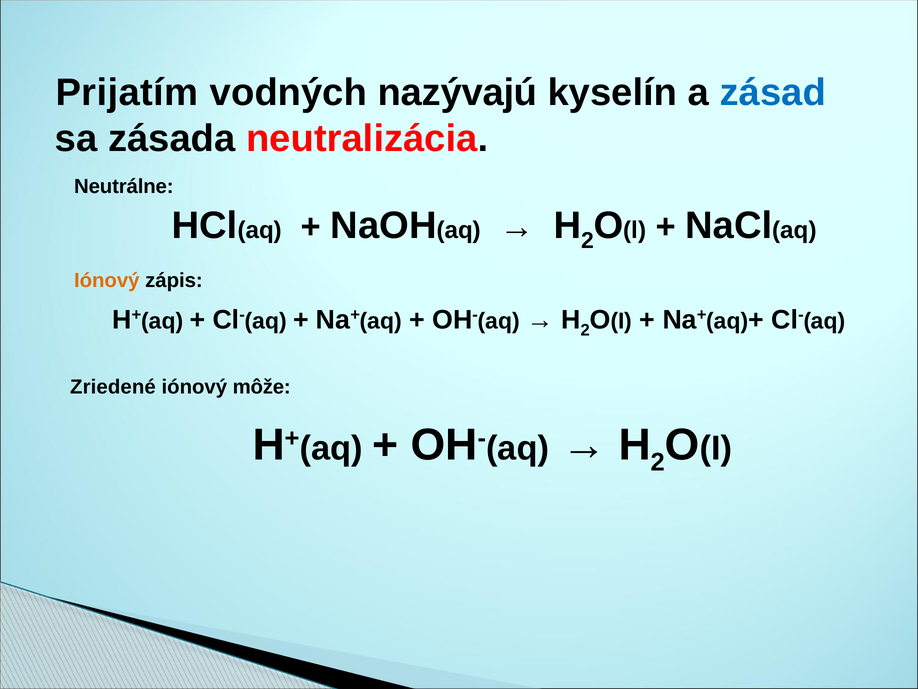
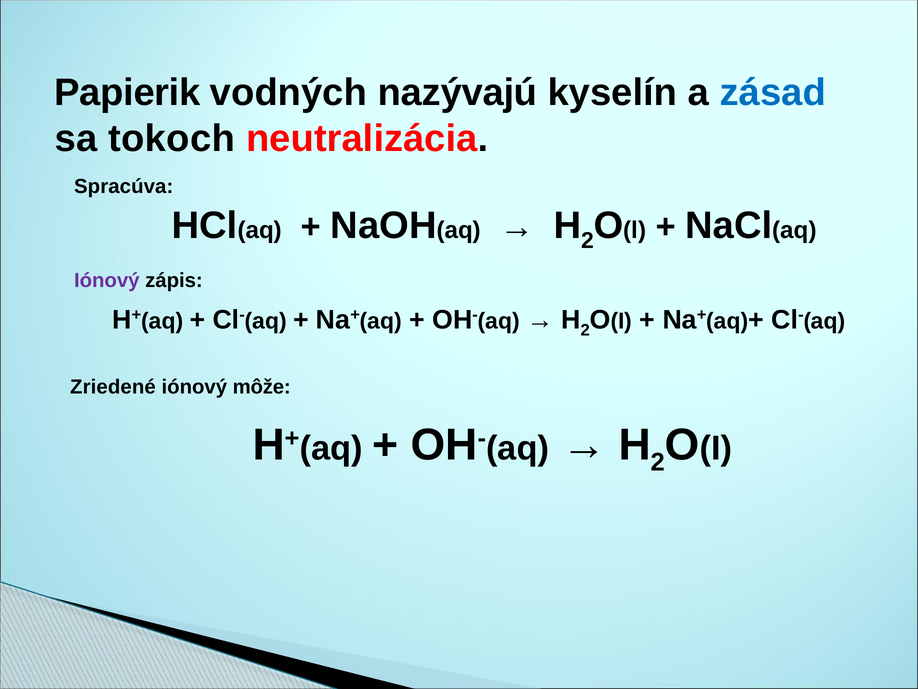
Prijatím: Prijatím -> Papierik
zásada: zásada -> tokoch
Neutrálne: Neutrálne -> Spracúva
Iónový at (107, 280) colour: orange -> purple
